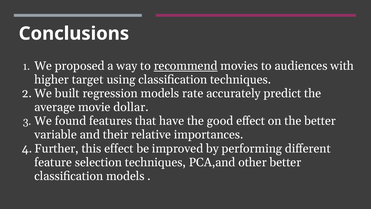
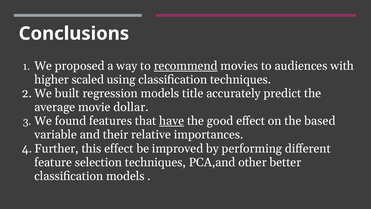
target: target -> scaled
rate: rate -> title
have underline: none -> present
the better: better -> based
